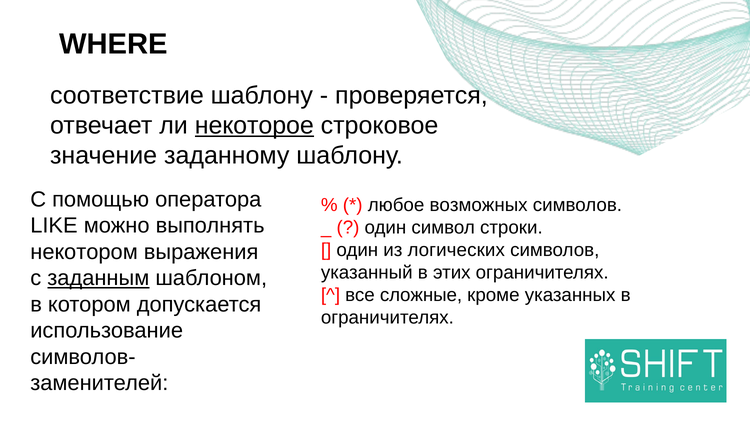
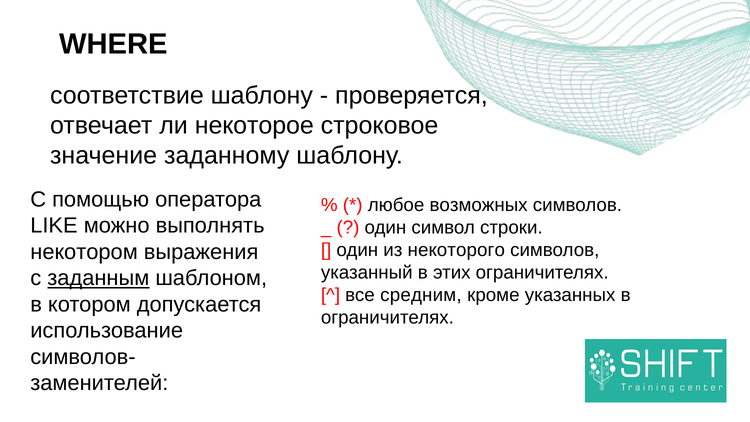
некоторое underline: present -> none
логических: логических -> некоторого
сложные: сложные -> средним
